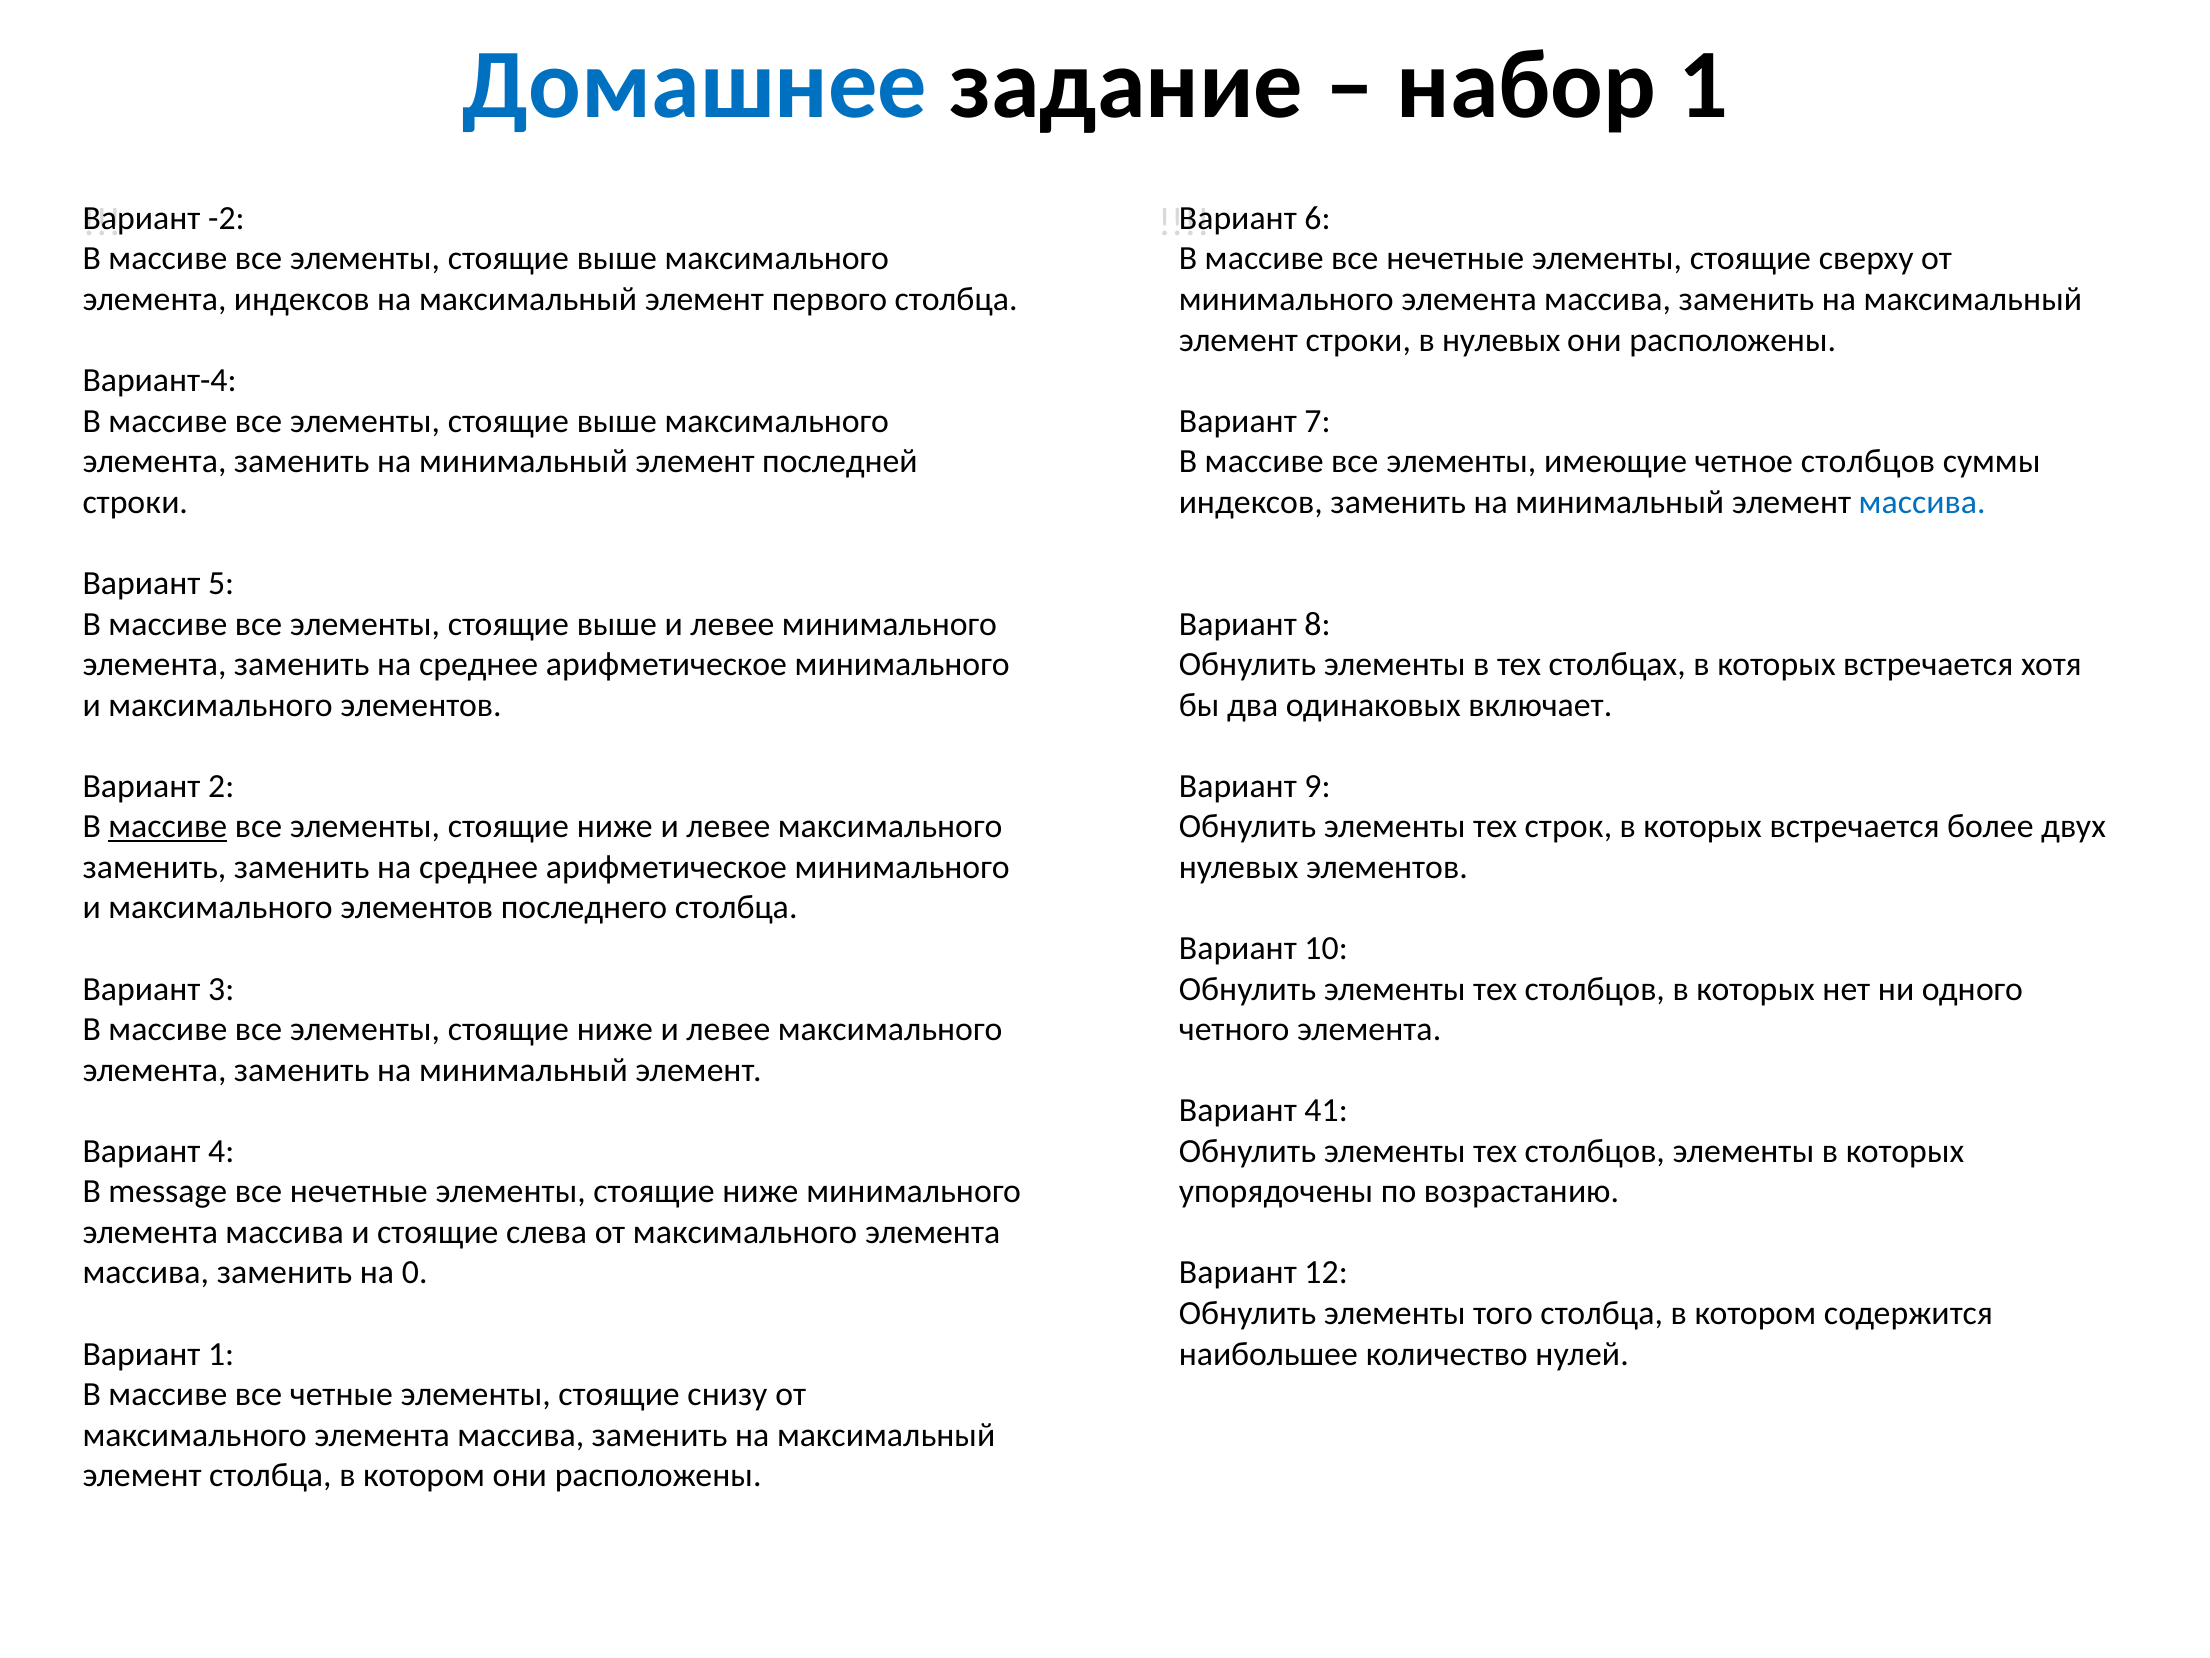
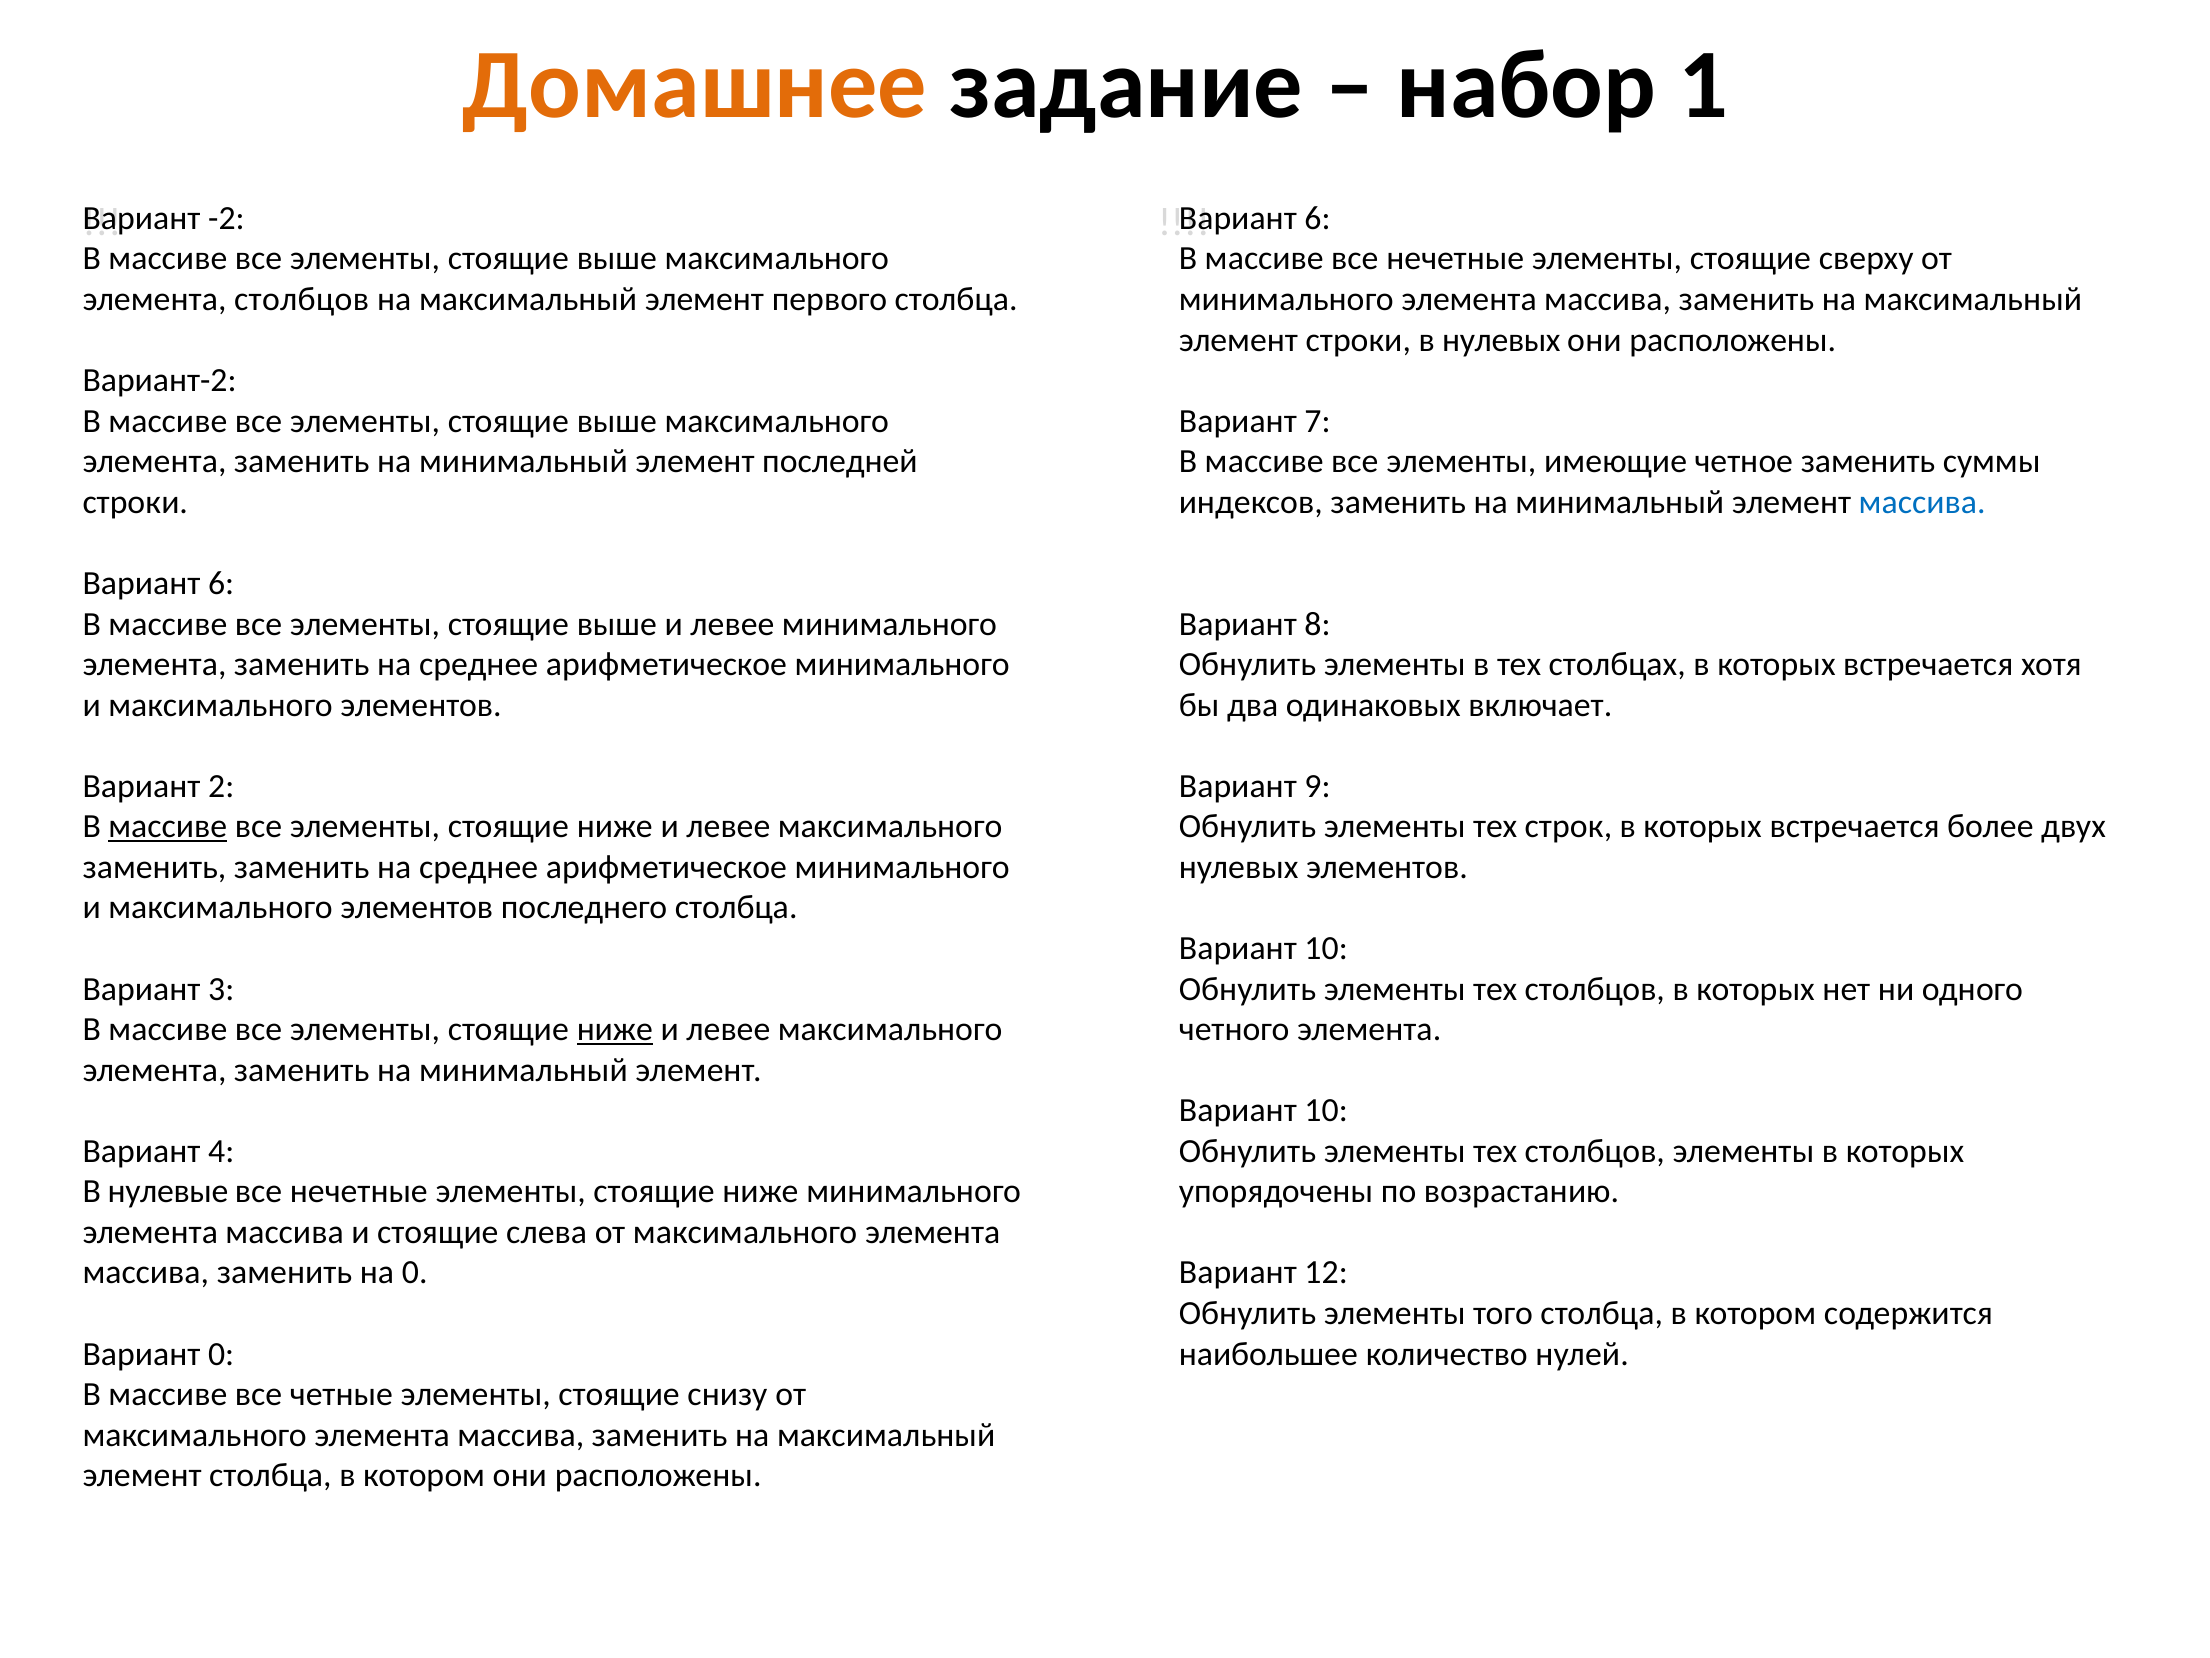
Домашнее colour: blue -> orange
элемента индексов: индексов -> столбцов
Вариант-4: Вариант-4 -> Вариант-2
четное столбцов: столбцов -> заменить
5 at (221, 583): 5 -> 6
ниже at (615, 1029) underline: none -> present
41 at (1326, 1110): 41 -> 10
message: message -> нулевые
Вариант 1: 1 -> 0
